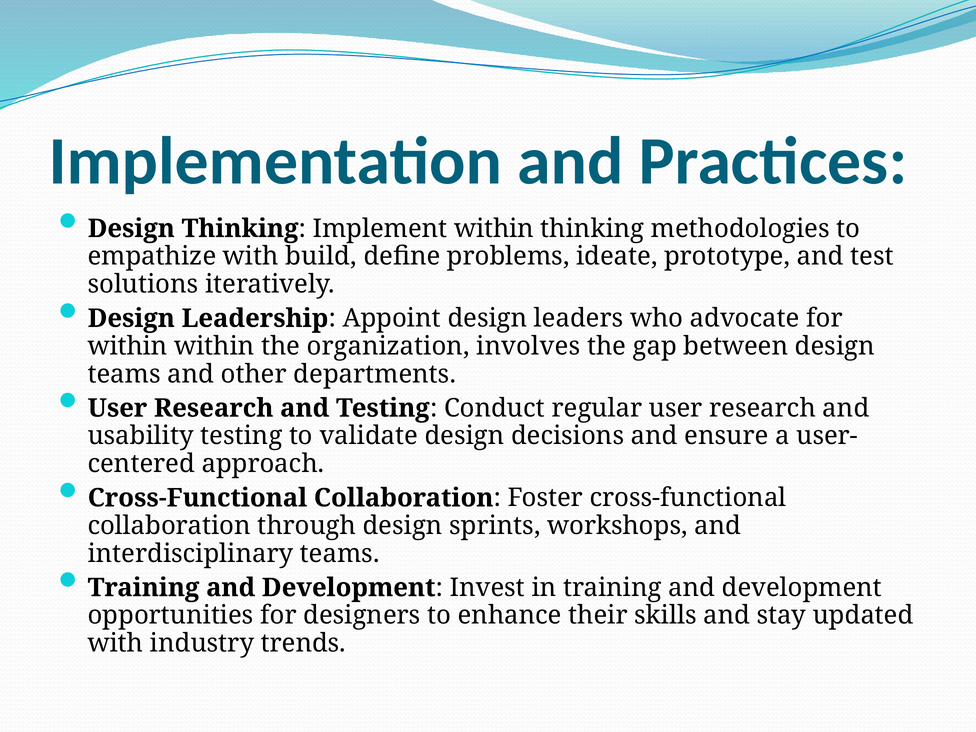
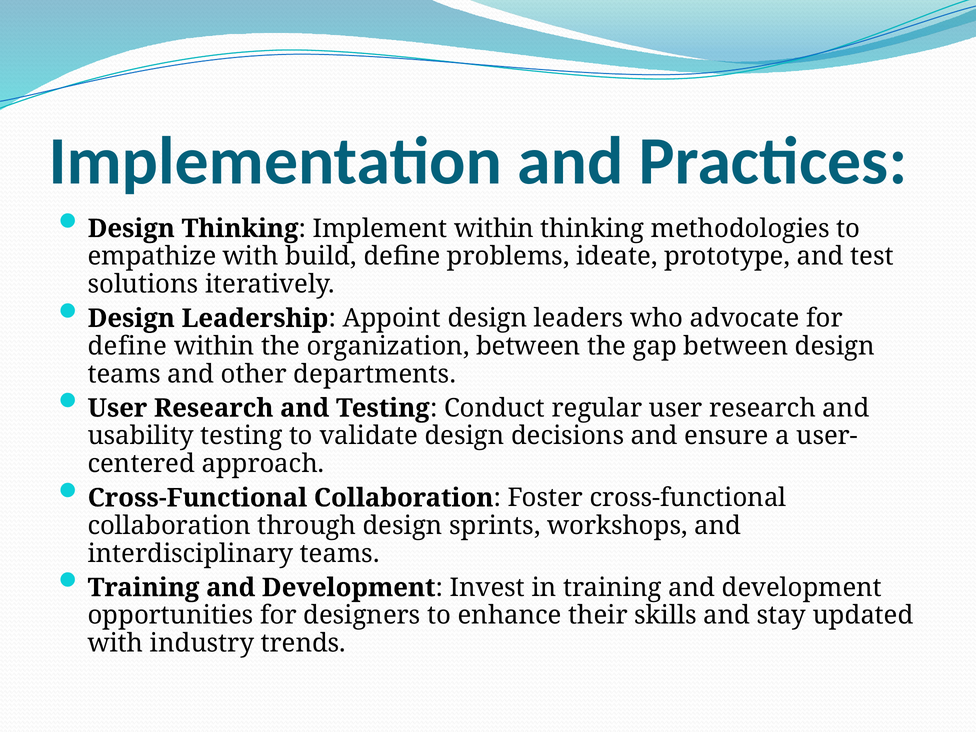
within at (128, 346): within -> define
organization involves: involves -> between
